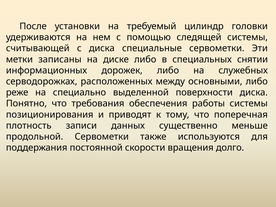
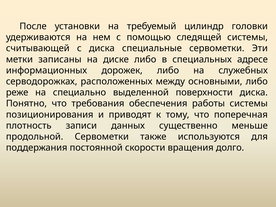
снятии: снятии -> адресе
